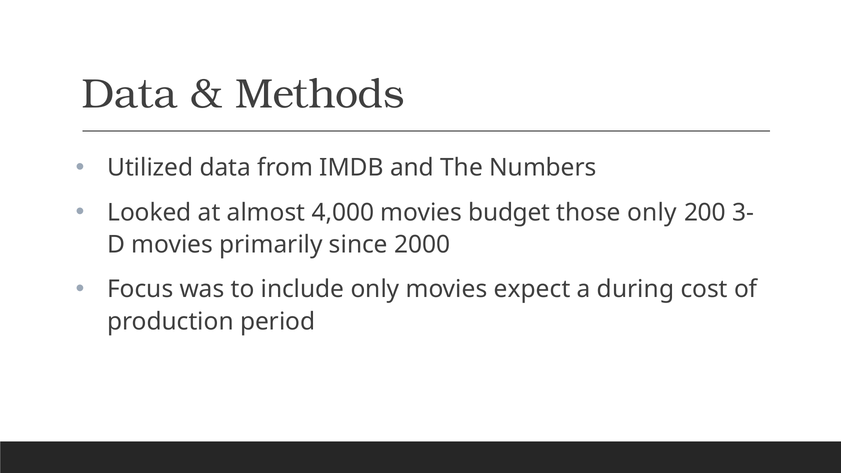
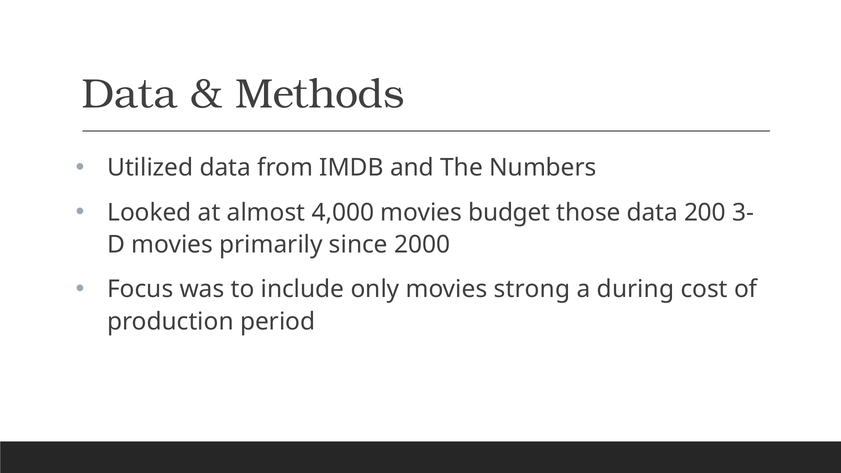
those only: only -> data
expect: expect -> strong
